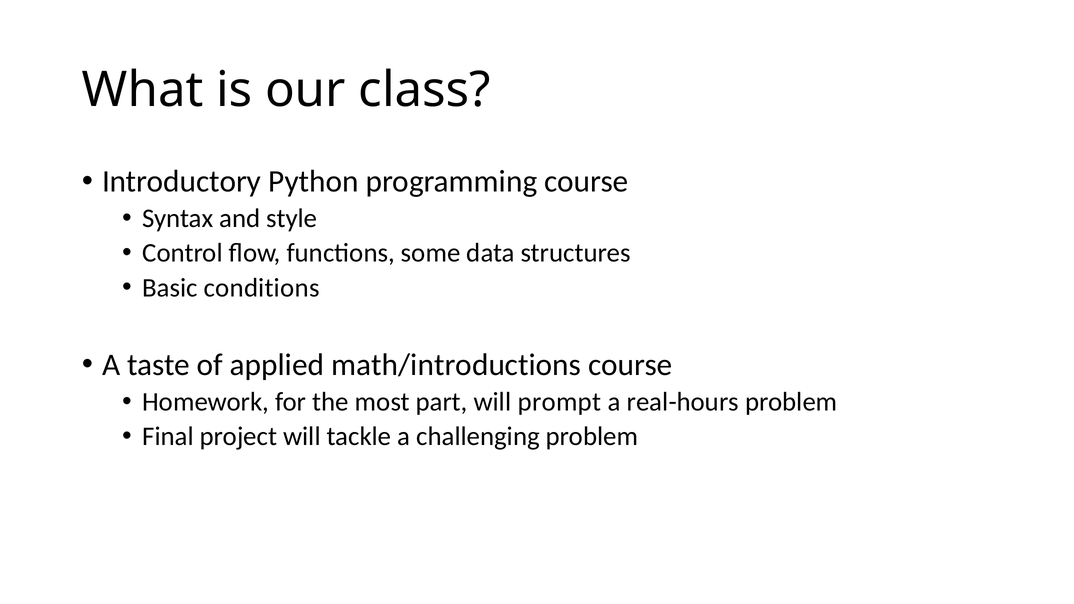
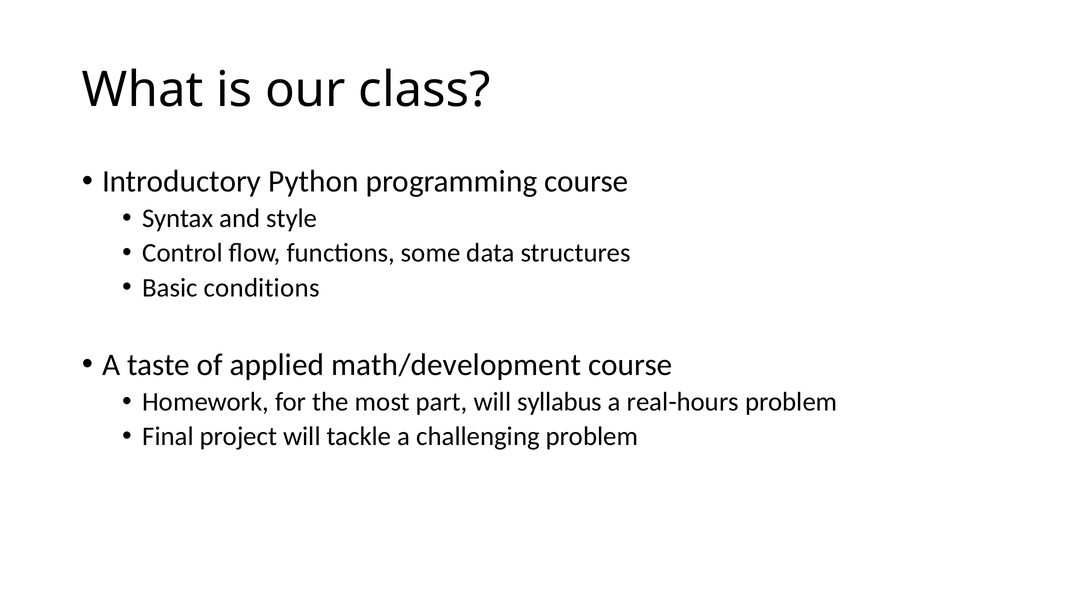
math/introductions: math/introductions -> math/development
prompt: prompt -> syllabus
